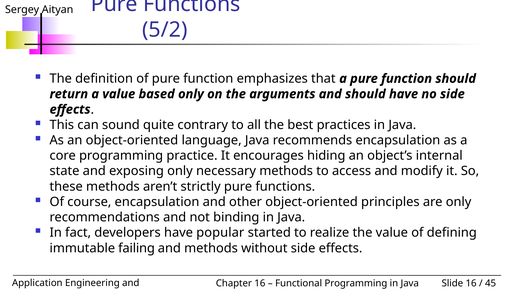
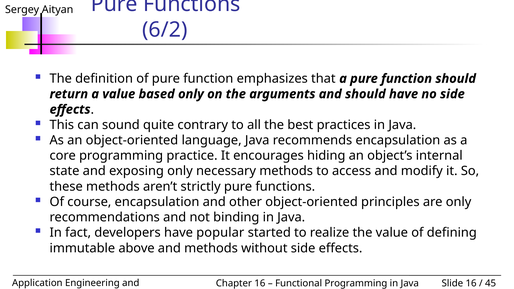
5/2: 5/2 -> 6/2
failing: failing -> above
